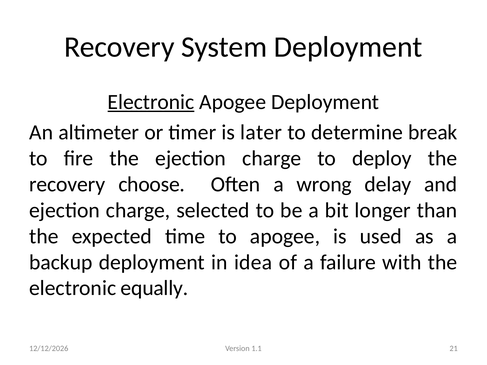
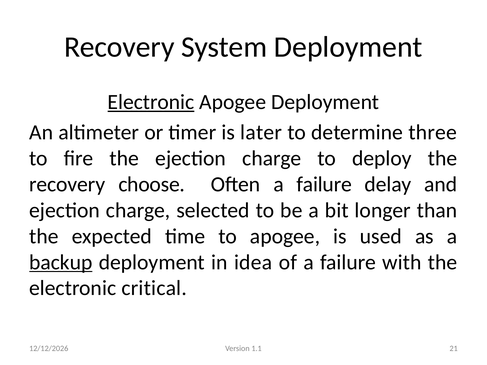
break: break -> three
Often a wrong: wrong -> failure
backup underline: none -> present
equally: equally -> critical
